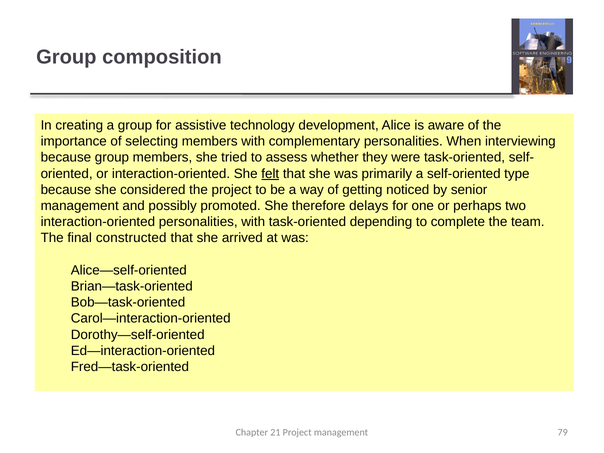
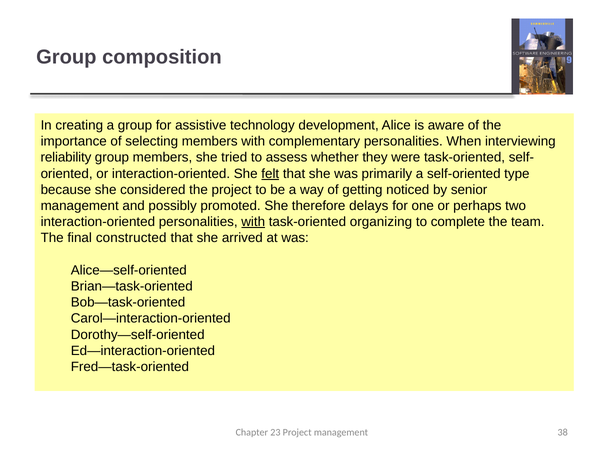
because at (66, 157): because -> reliability
with at (253, 222) underline: none -> present
depending: depending -> organizing
21: 21 -> 23
79: 79 -> 38
